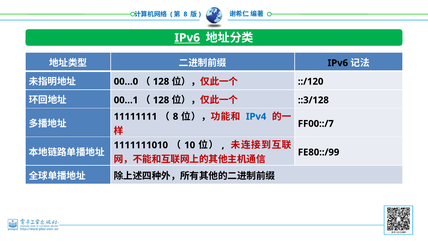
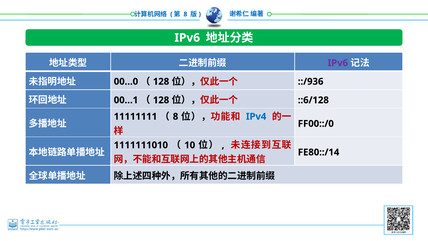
IPv6 at (187, 38) underline: present -> none
IPv6 at (338, 63) colour: black -> purple
::/120: ::/120 -> ::/936
::3/128: ::3/128 -> ::6/128
FF00::/7: FF00::/7 -> FF00::/0
FE80::/99: FE80::/99 -> FE80::/14
